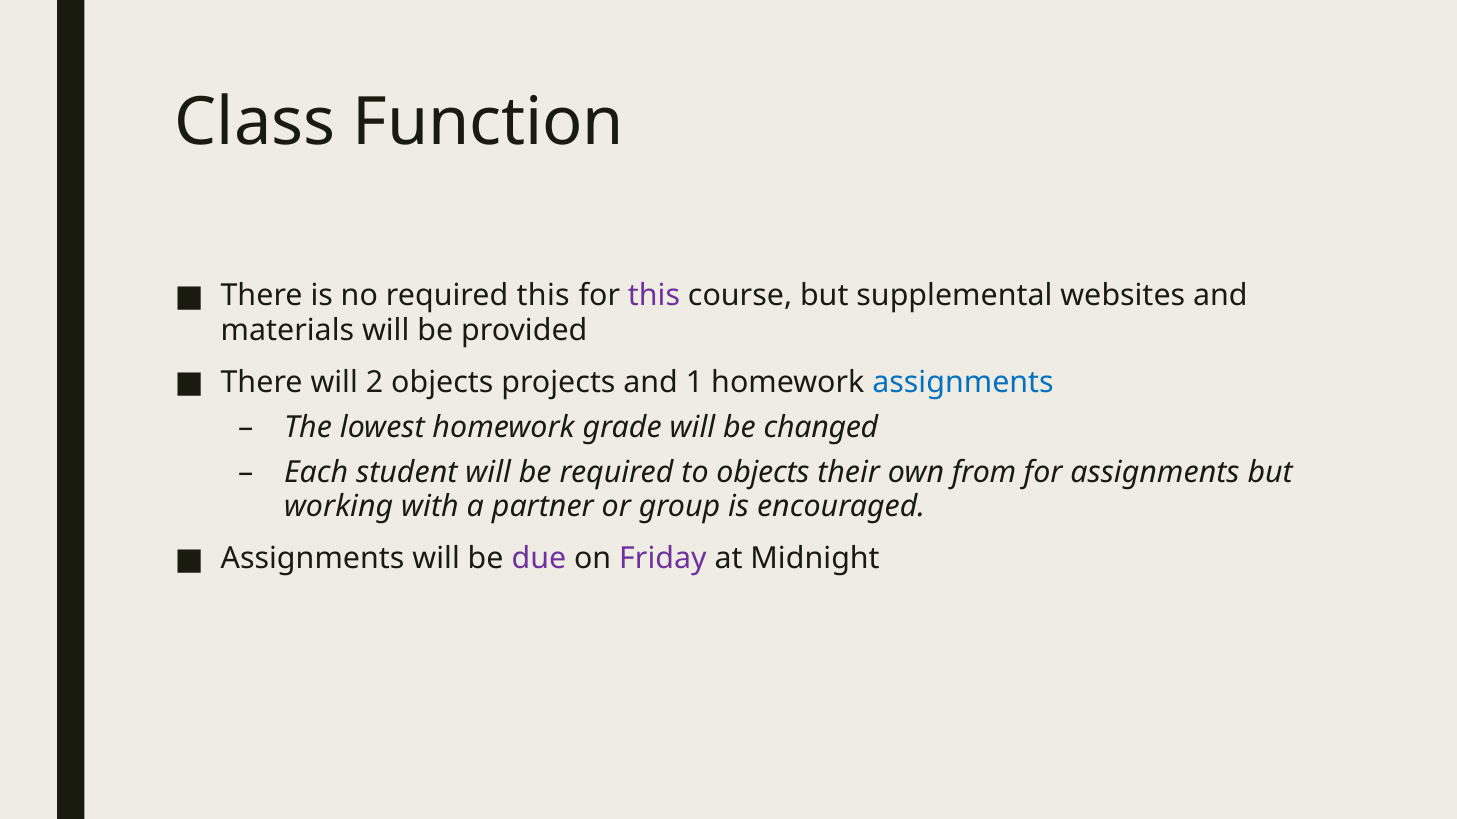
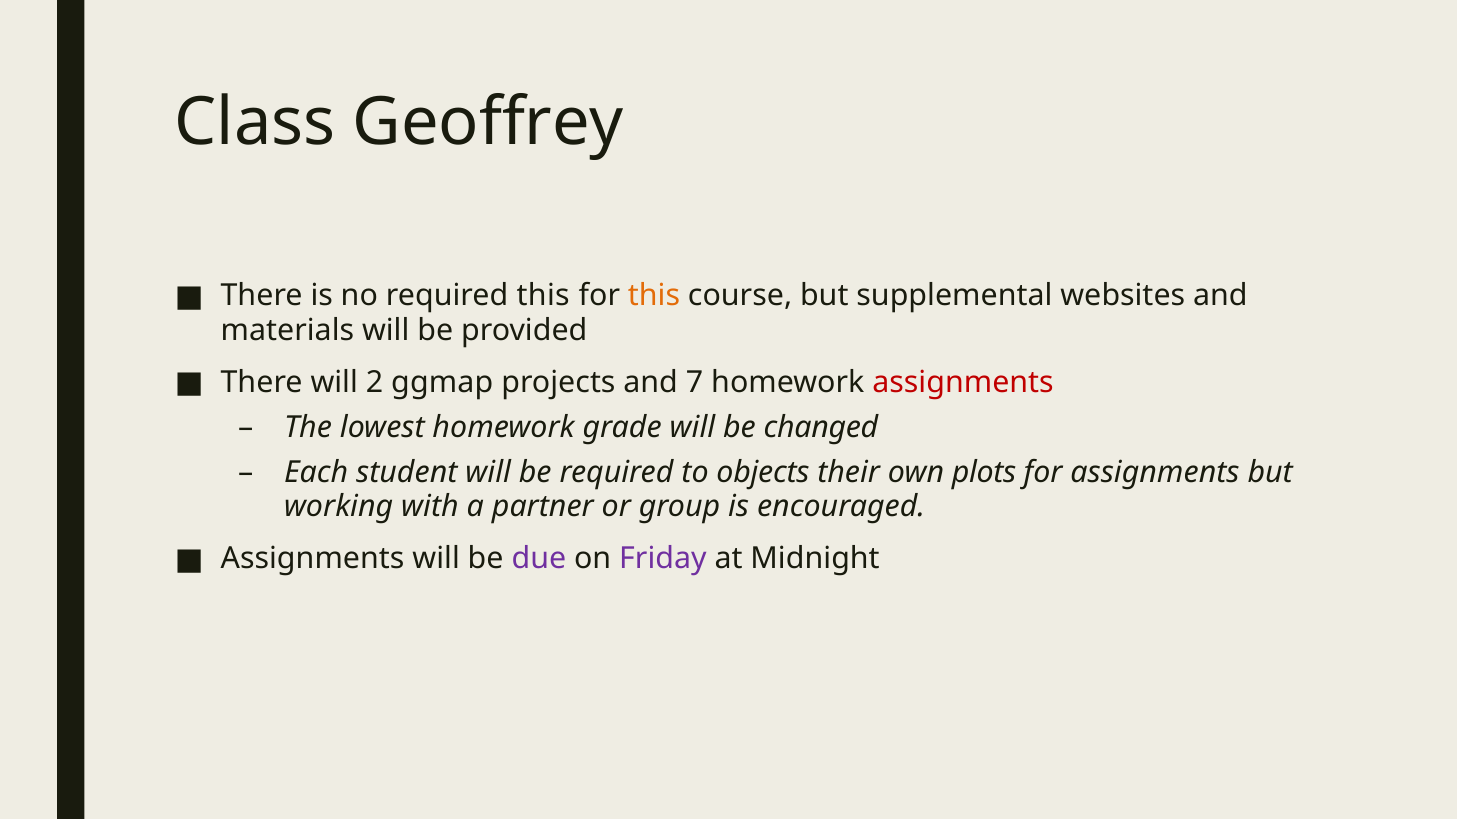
Function: Function -> Geoffrey
this at (654, 296) colour: purple -> orange
2 objects: objects -> ggmap
1: 1 -> 7
assignments at (963, 383) colour: blue -> red
from: from -> plots
